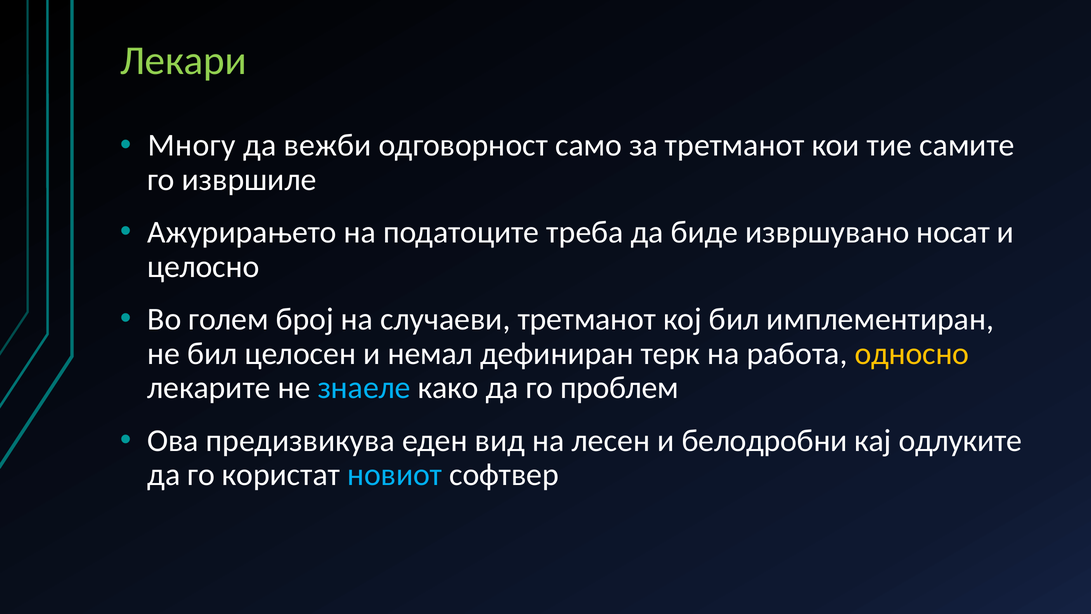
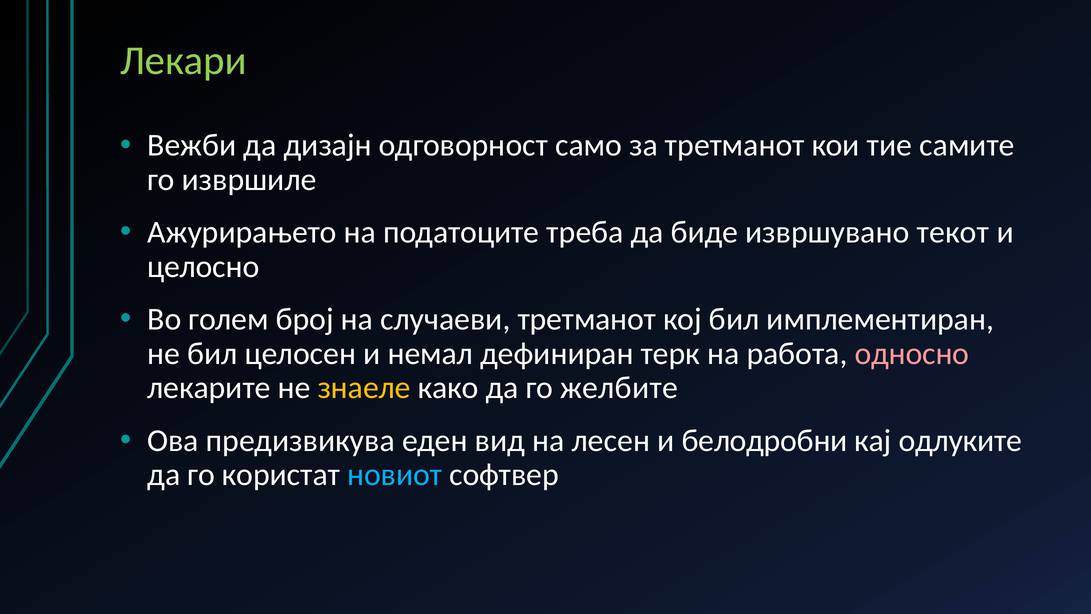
Многу: Многу -> Вежби
вежби: вежби -> дизајн
носат: носат -> текот
односно colour: yellow -> pink
знаеле colour: light blue -> yellow
проблем: проблем -> желбите
